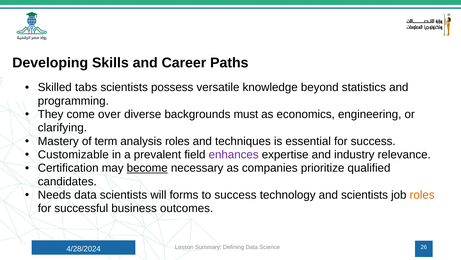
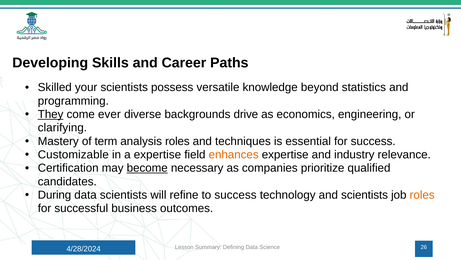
tabs: tabs -> your
They underline: none -> present
over: over -> ever
must: must -> drive
a prevalent: prevalent -> expertise
enhances colour: purple -> orange
Needs: Needs -> During
forms: forms -> refine
